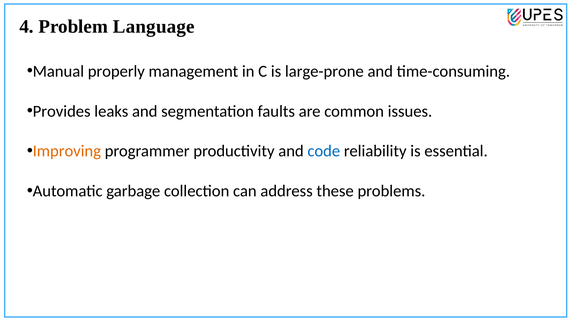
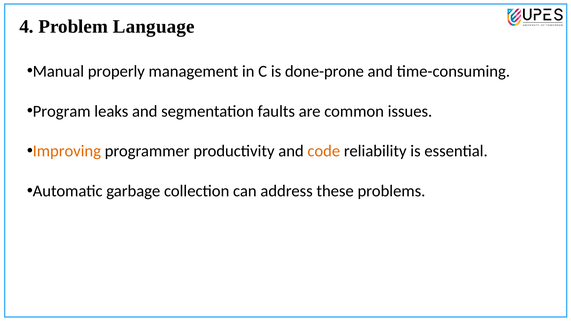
large-prone: large-prone -> done-prone
Provides: Provides -> Program
code colour: blue -> orange
